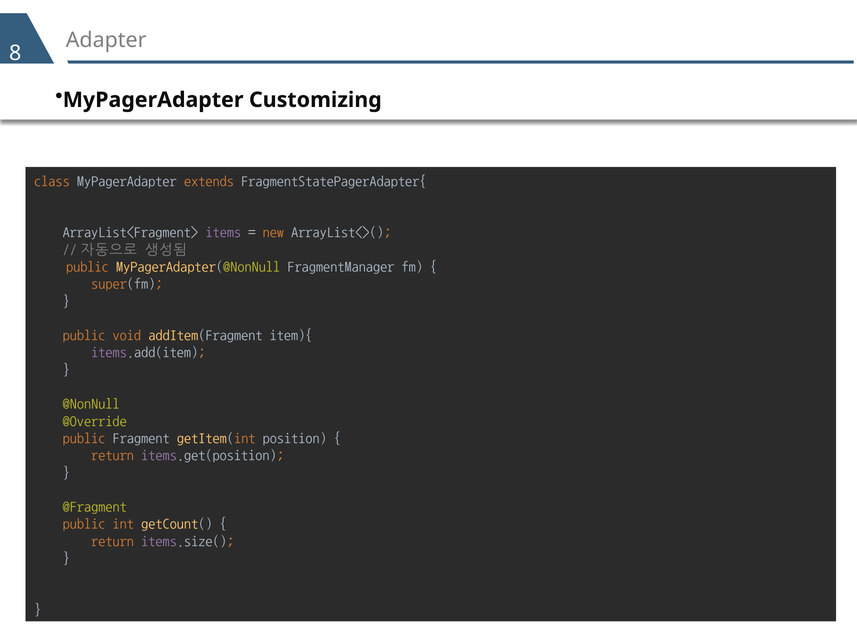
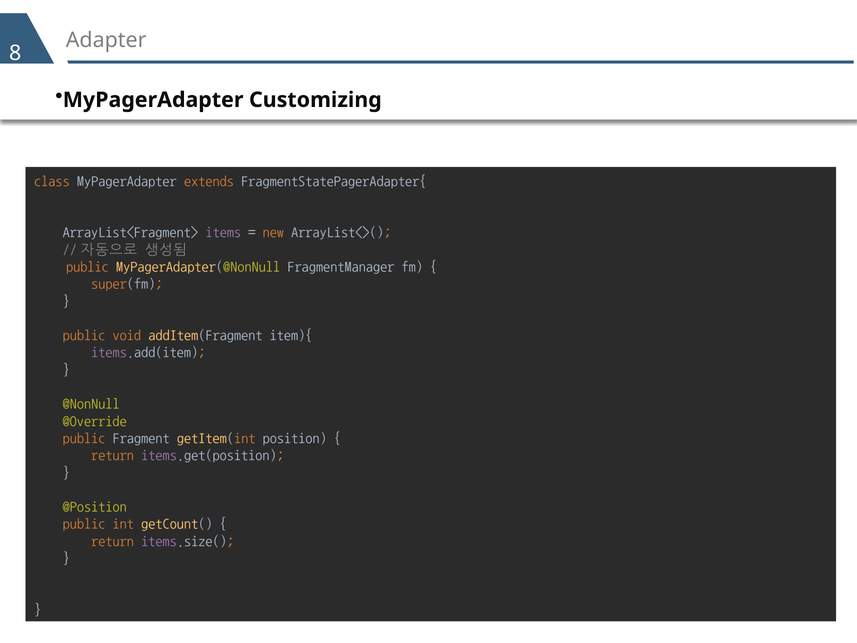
@Fragment: @Fragment -> @Position
